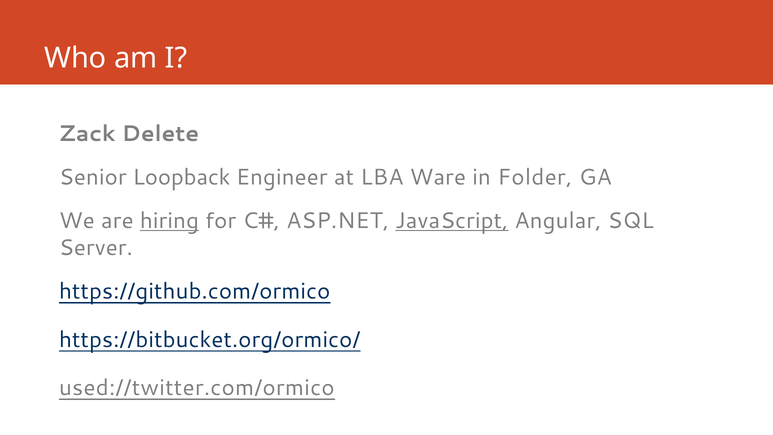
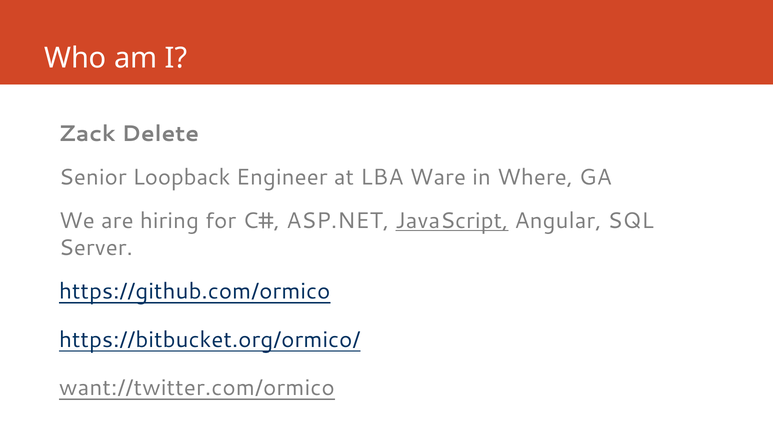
Folder: Folder -> Where
hiring underline: present -> none
used://twitter.com/ormico: used://twitter.com/ormico -> want://twitter.com/ormico
